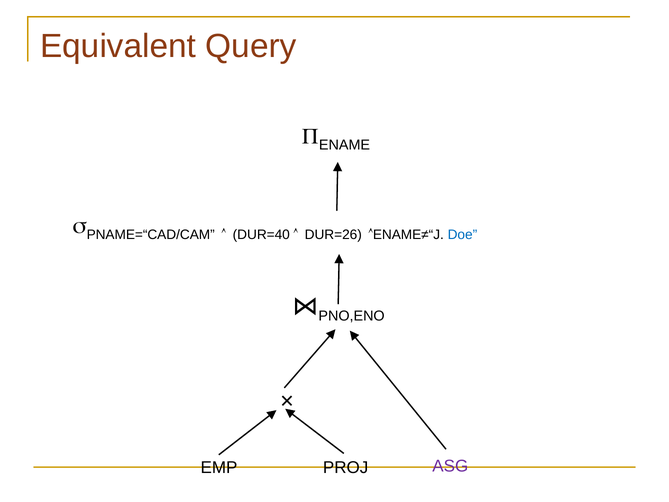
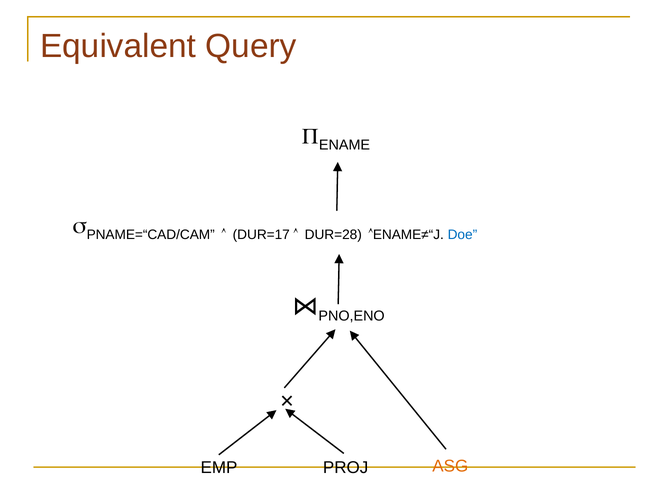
DUR=40: DUR=40 -> DUR=17
DUR=26: DUR=26 -> DUR=28
ASG colour: purple -> orange
